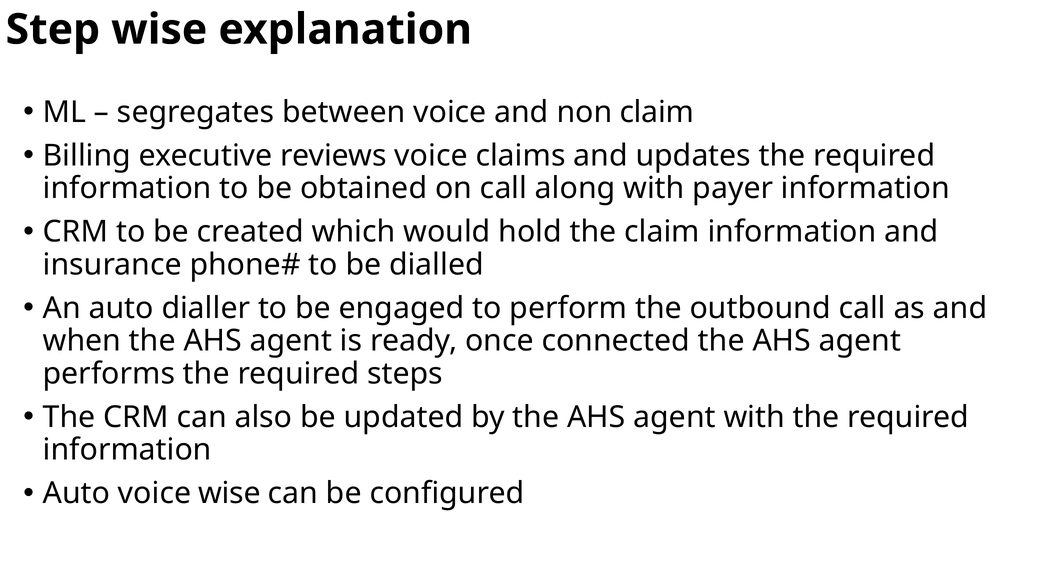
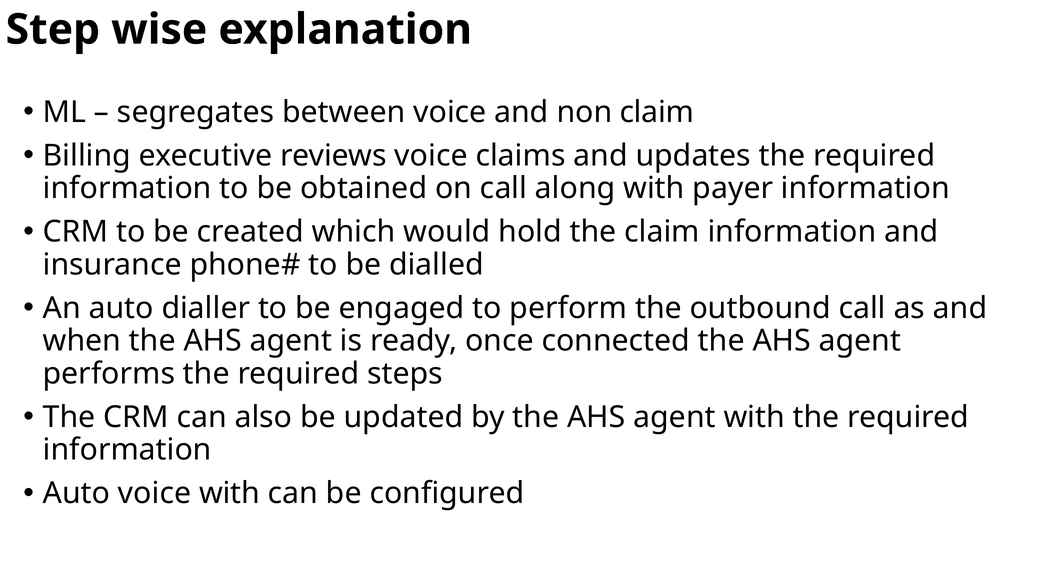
voice wise: wise -> with
